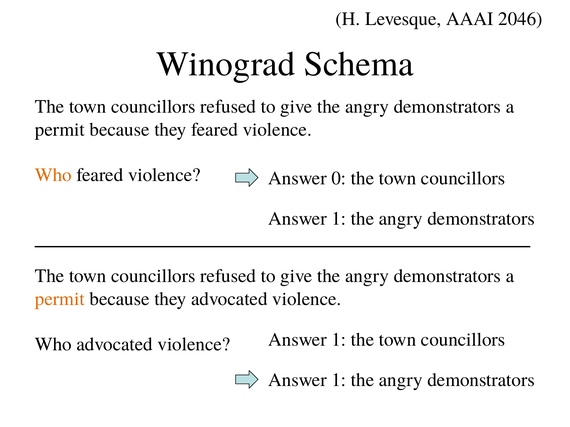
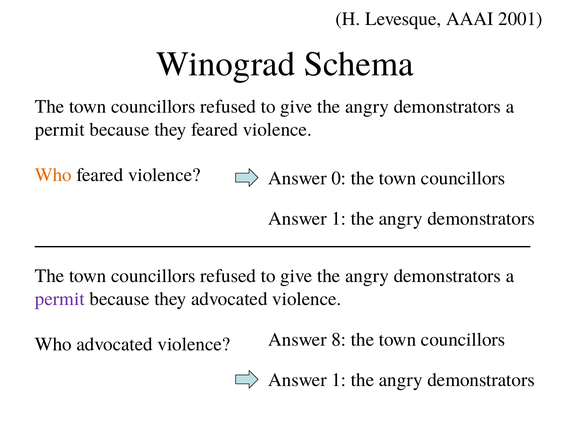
2046: 2046 -> 2001
permit at (60, 299) colour: orange -> purple
violence Answer 1: 1 -> 8
